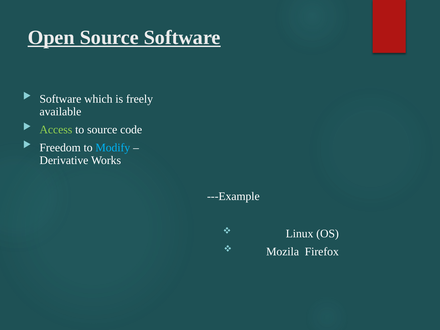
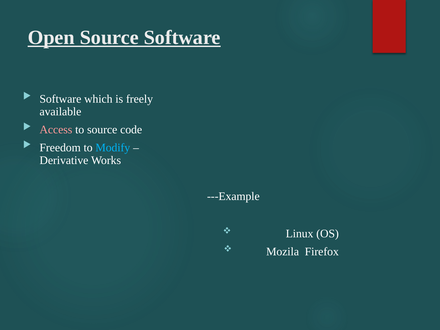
Access colour: light green -> pink
